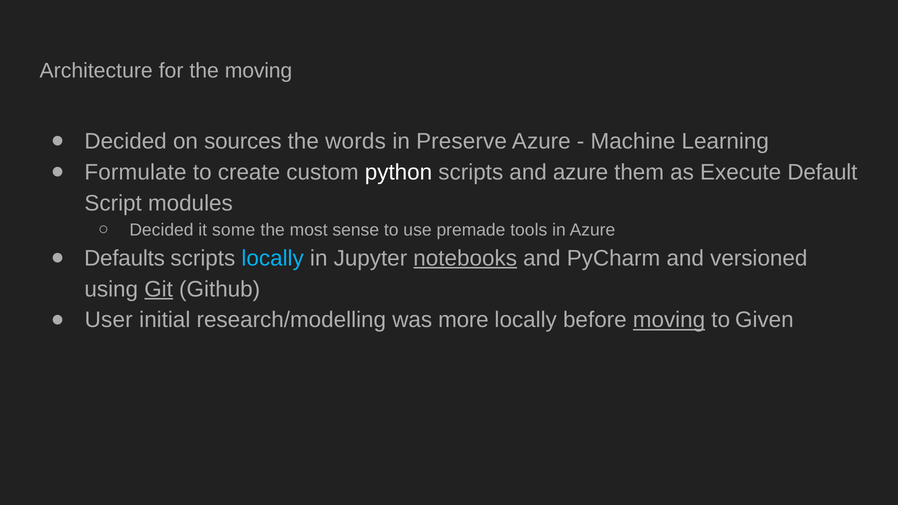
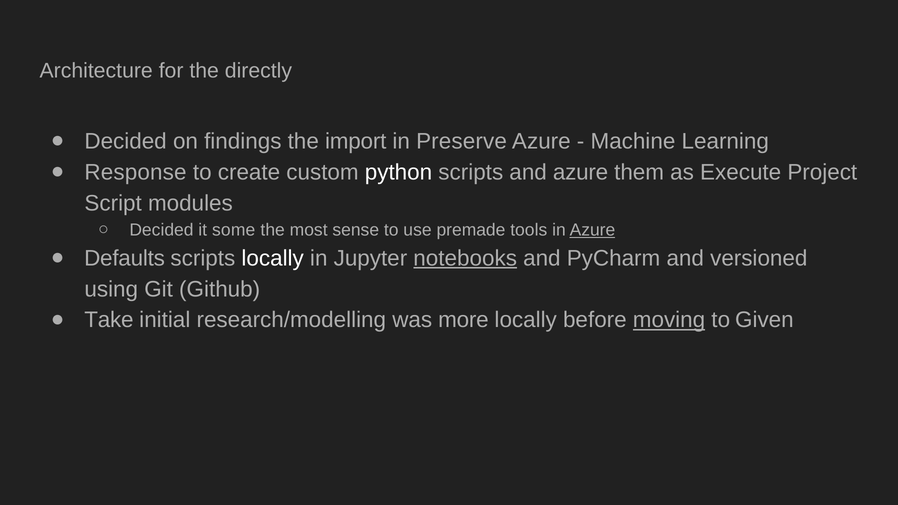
the moving: moving -> directly
sources: sources -> findings
words: words -> import
Formulate: Formulate -> Response
Default: Default -> Project
Azure at (592, 230) underline: none -> present
locally at (273, 258) colour: light blue -> white
Git underline: present -> none
User: User -> Take
